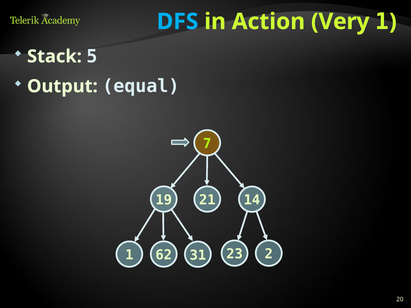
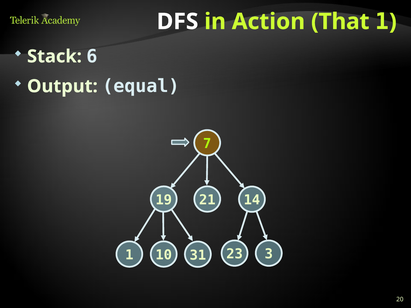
DFS colour: light blue -> white
Very: Very -> That
5: 5 -> 6
2: 2 -> 3
62: 62 -> 10
